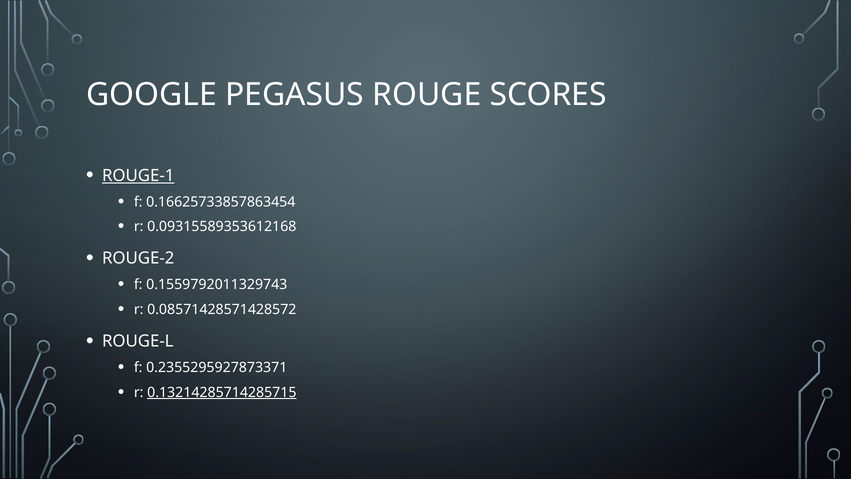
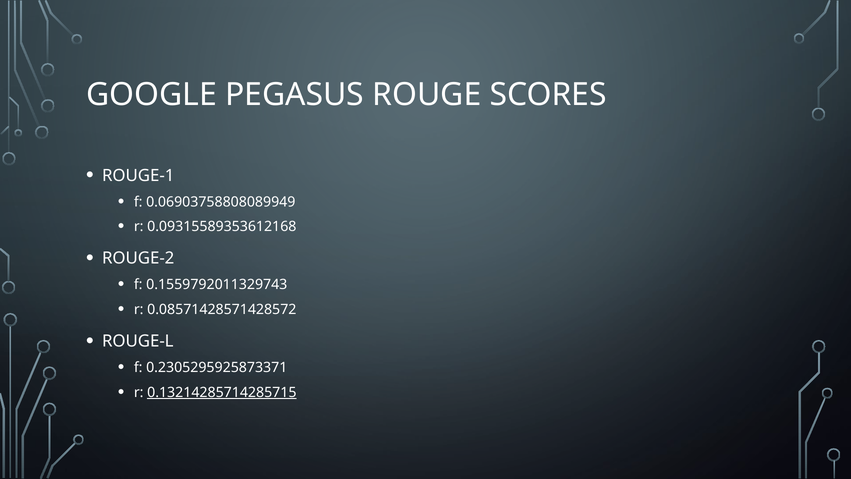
ROUGE-1 underline: present -> none
0.16625733857863454: 0.16625733857863454 -> 0.06903758808089949
0.2355295927873371: 0.2355295927873371 -> 0.2305295925873371
